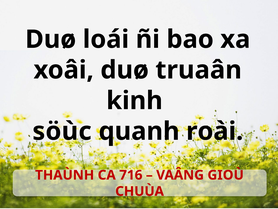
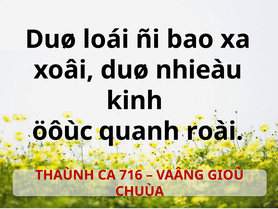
truaân: truaân -> nhieàu
söùc: söùc -> öôùc
